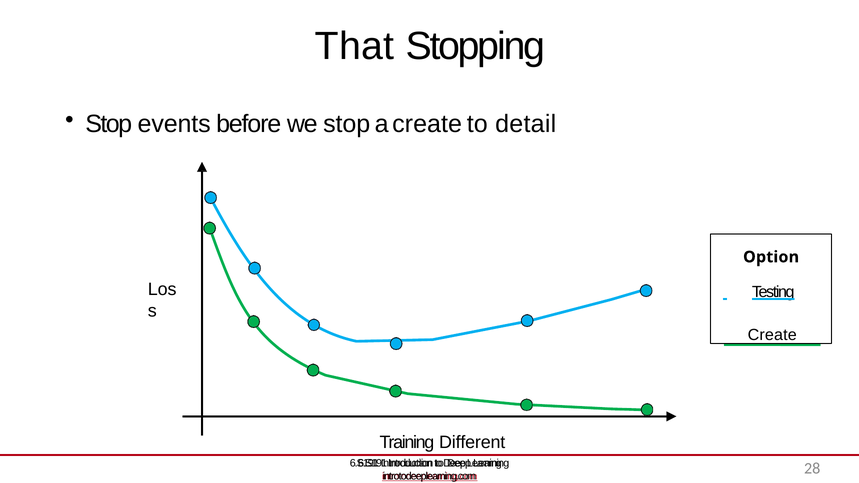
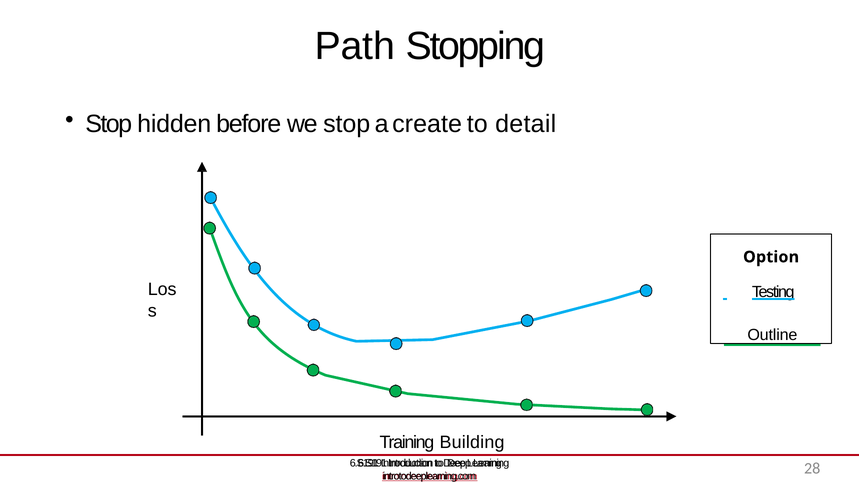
That: That -> Path
events: events -> hidden
Create at (772, 335): Create -> Outline
Different: Different -> Building
